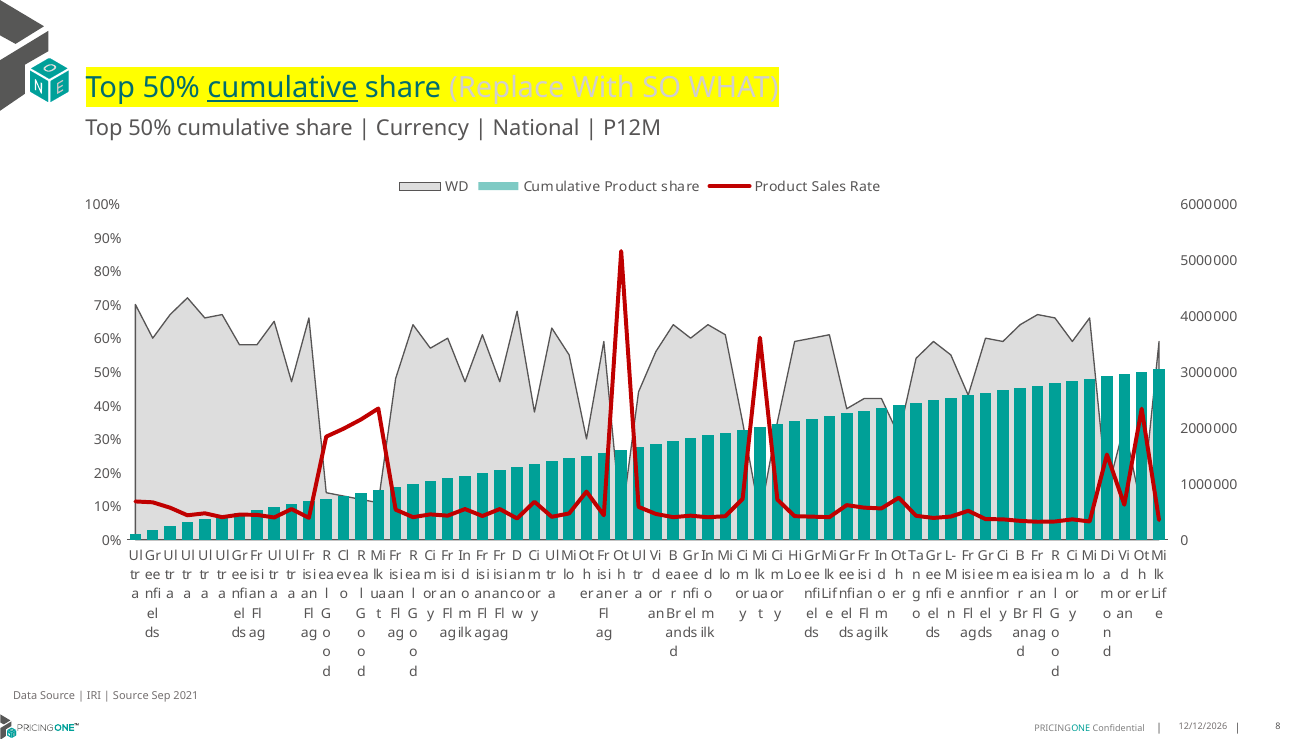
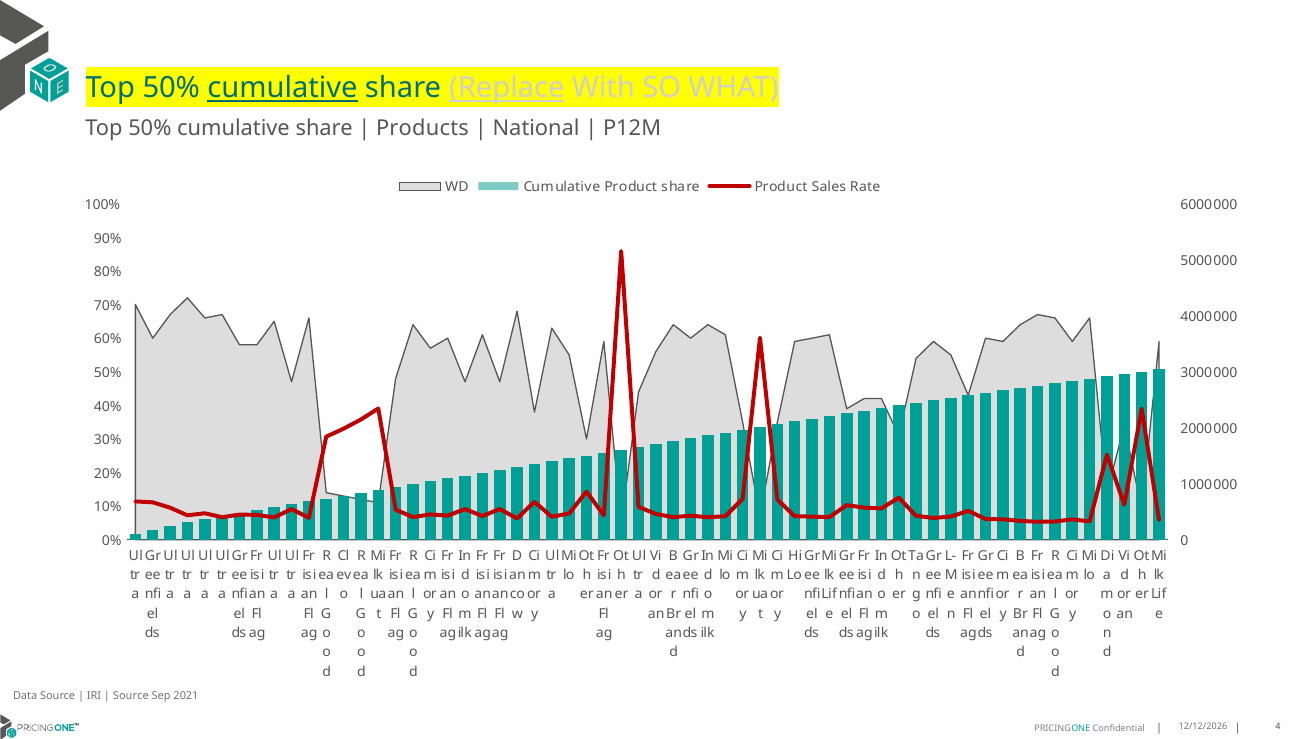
Replace underline: none -> present
Currency: Currency -> Products
8: 8 -> 4
